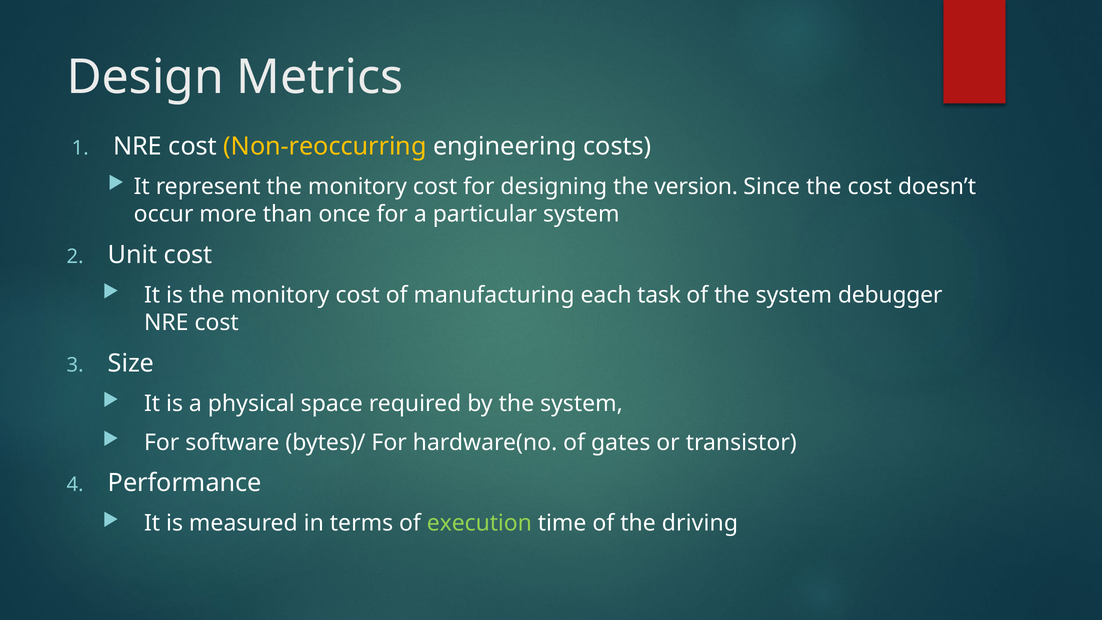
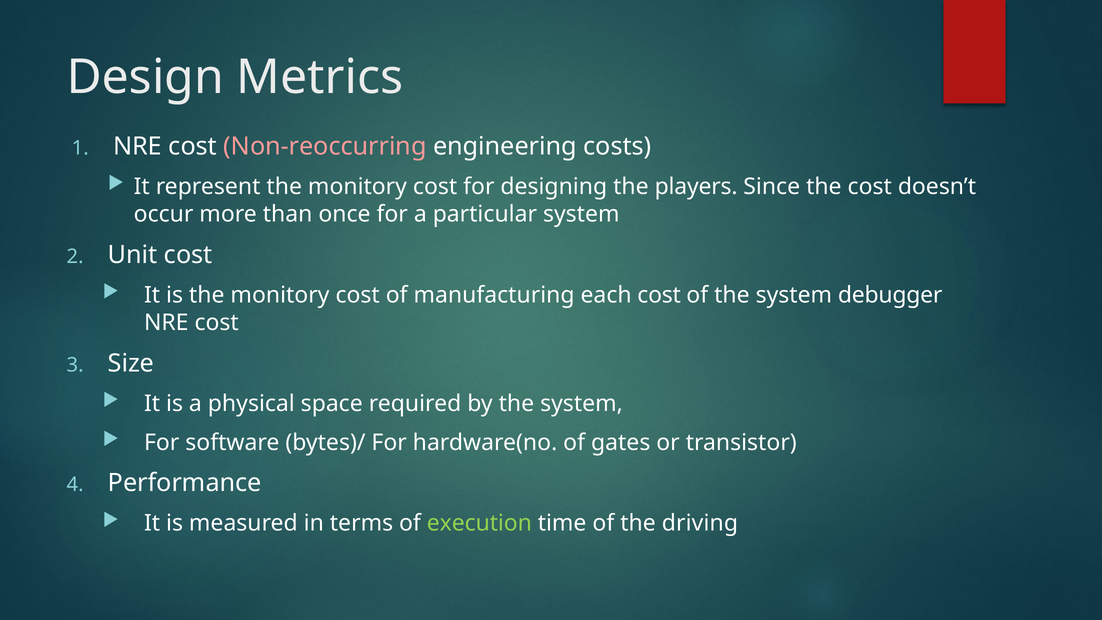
Non-reoccurring colour: yellow -> pink
version: version -> players
each task: task -> cost
